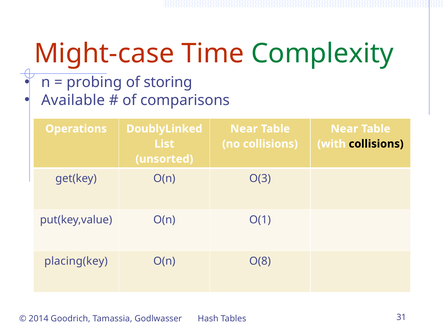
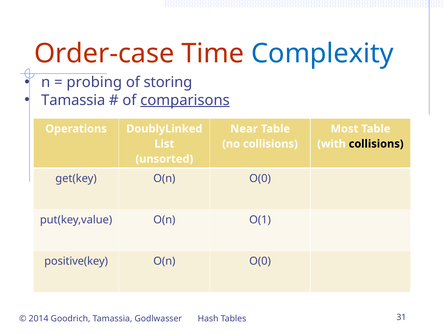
Might-case: Might-case -> Order-case
Complexity colour: green -> blue
Available at (73, 100): Available -> Tamassia
comparisons underline: none -> present
Near at (344, 129): Near -> Most
get(key O(n O(3: O(3 -> O(0
placing(key: placing(key -> positive(key
O(8 at (260, 261): O(8 -> O(0
